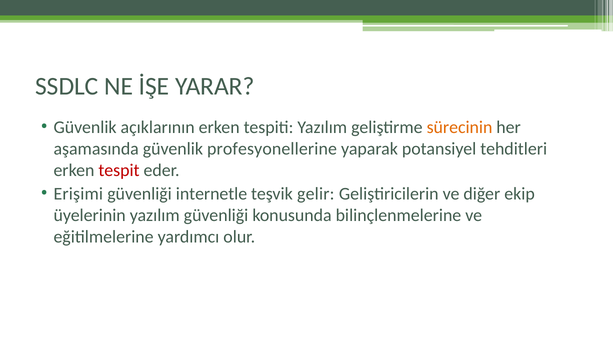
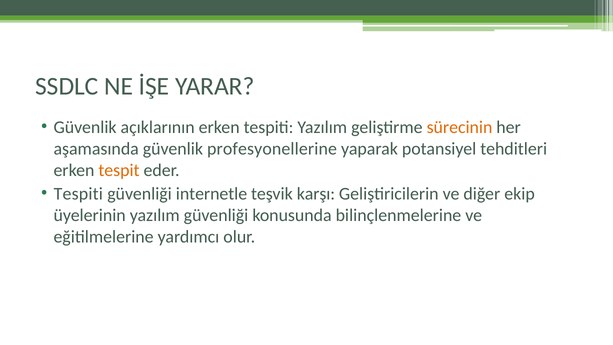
tespit colour: red -> orange
Erişimi at (78, 194): Erişimi -> Tespiti
gelir: gelir -> karşı
